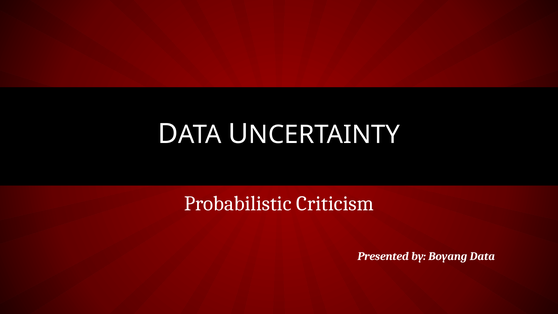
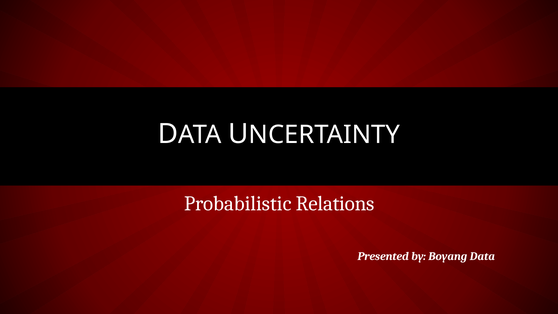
Criticism: Criticism -> Relations
